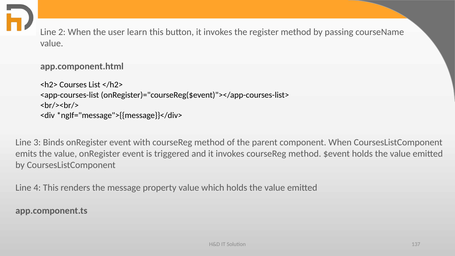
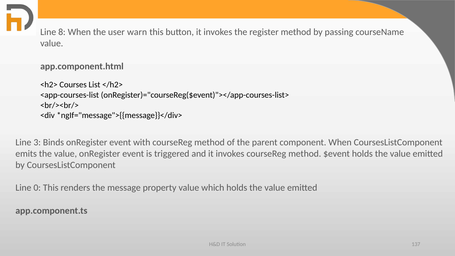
2: 2 -> 8
learn: learn -> warn
4: 4 -> 0
